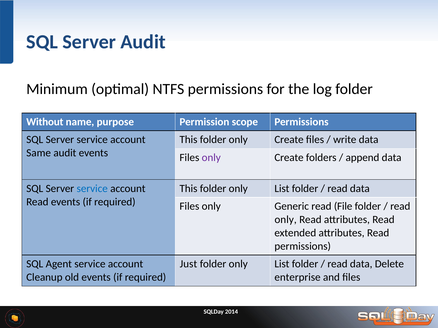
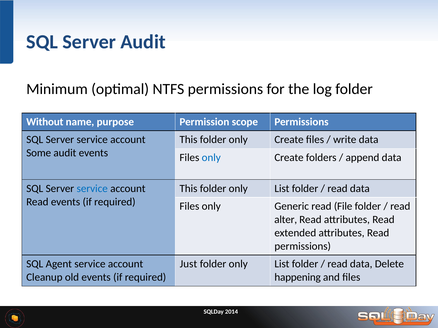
Same: Same -> Some
only at (211, 158) colour: purple -> blue
only at (286, 220): only -> alter
enterprise: enterprise -> happening
